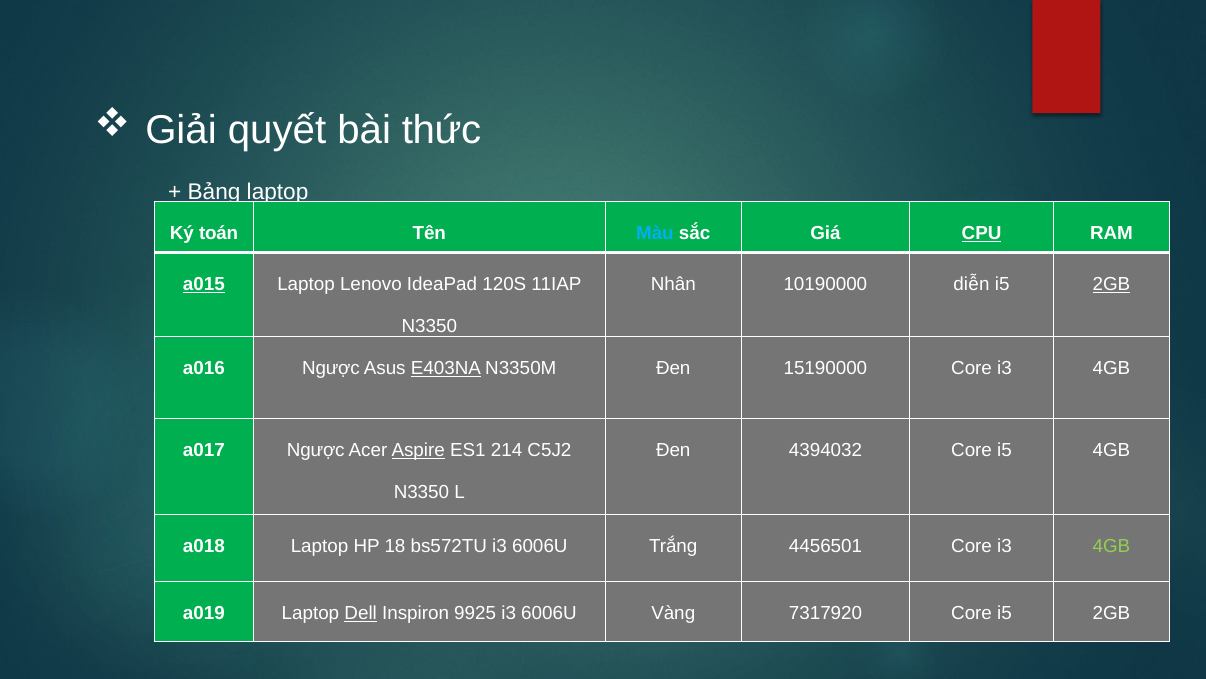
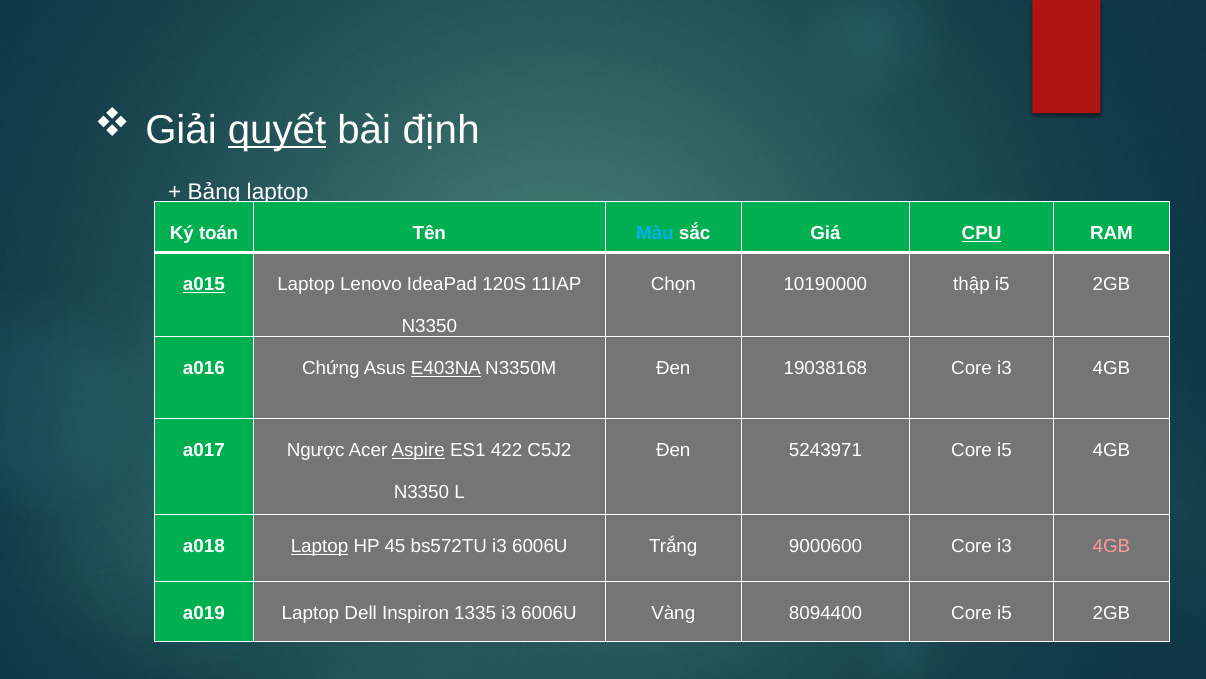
quyết underline: none -> present
thức: thức -> định
Nhân: Nhân -> Chọn
diễn: diễn -> thập
2GB at (1111, 284) underline: present -> none
a016 Ngược: Ngược -> Chứng
15190000: 15190000 -> 19038168
214: 214 -> 422
4394032: 4394032 -> 5243971
Laptop at (320, 546) underline: none -> present
18: 18 -> 45
4456501: 4456501 -> 9000600
4GB at (1111, 546) colour: light green -> pink
Dell underline: present -> none
9925: 9925 -> 1335
7317920: 7317920 -> 8094400
